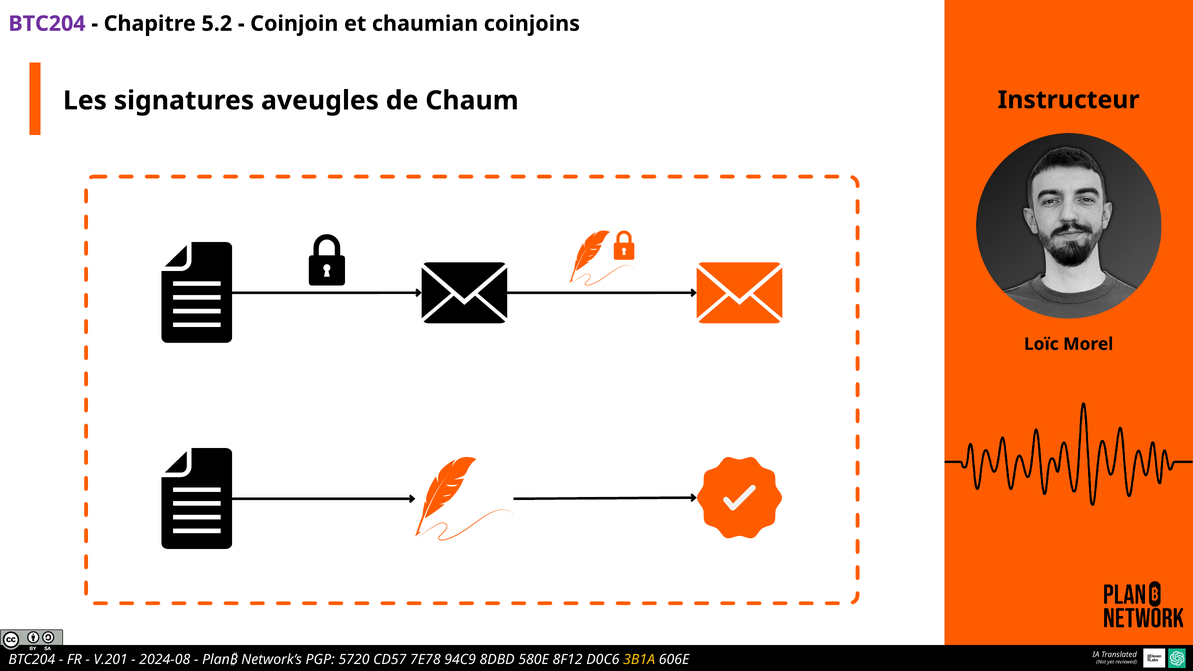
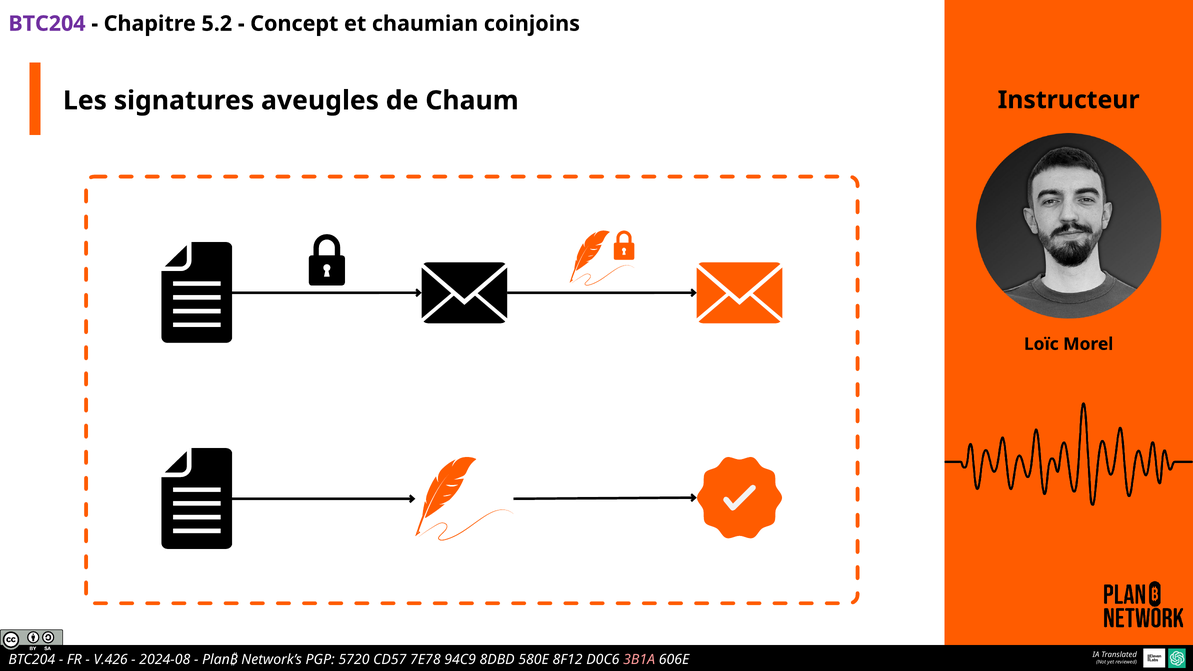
Coinjoin: Coinjoin -> Concept
V.201: V.201 -> V.426
3B1A colour: yellow -> pink
